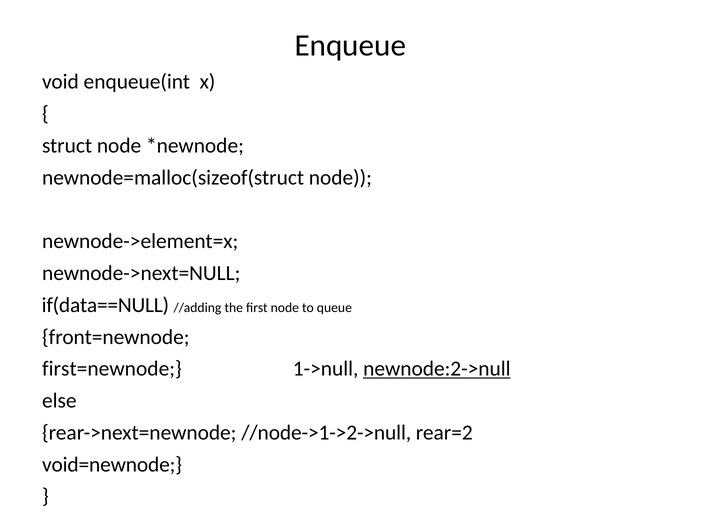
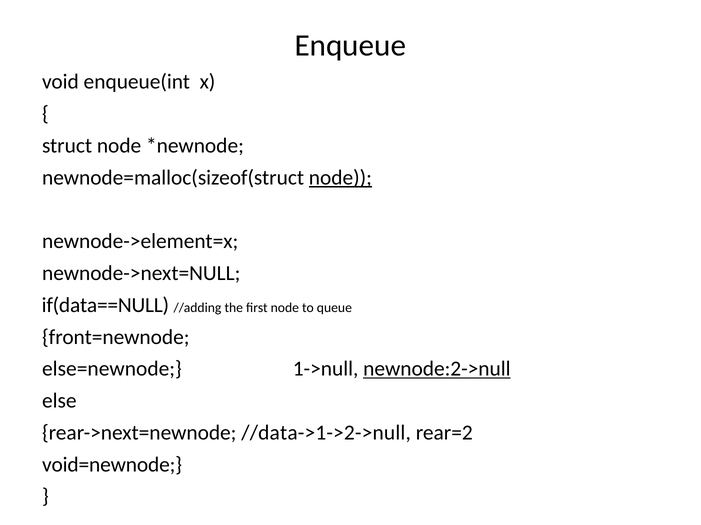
node at (340, 178) underline: none -> present
first=newnode: first=newnode -> else=newnode
//node->1->2->null: //node->1->2->null -> //data->1->2->null
